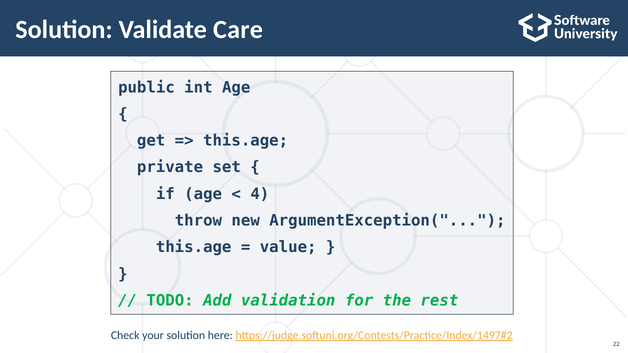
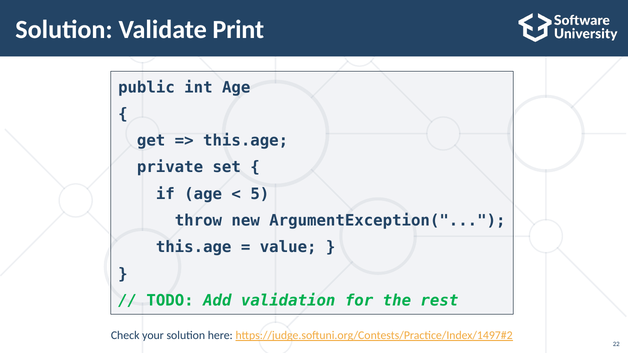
Care: Care -> Print
4: 4 -> 5
